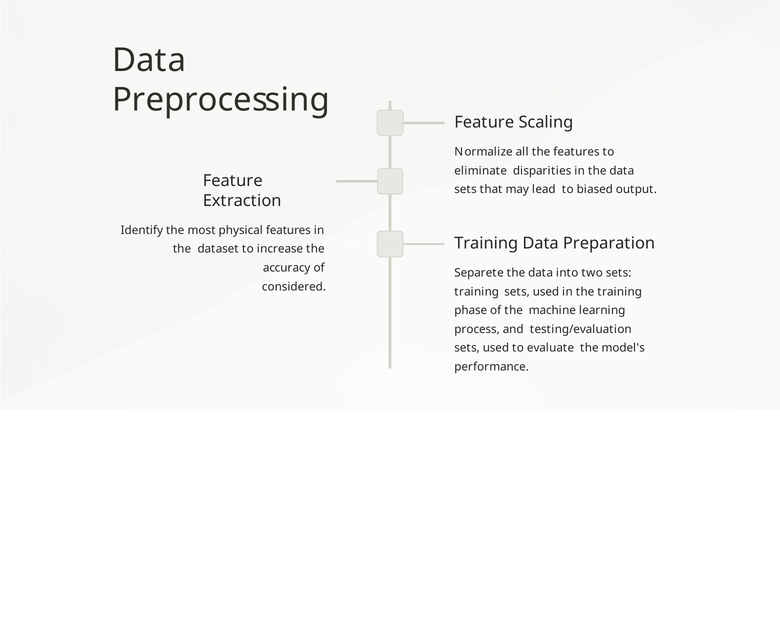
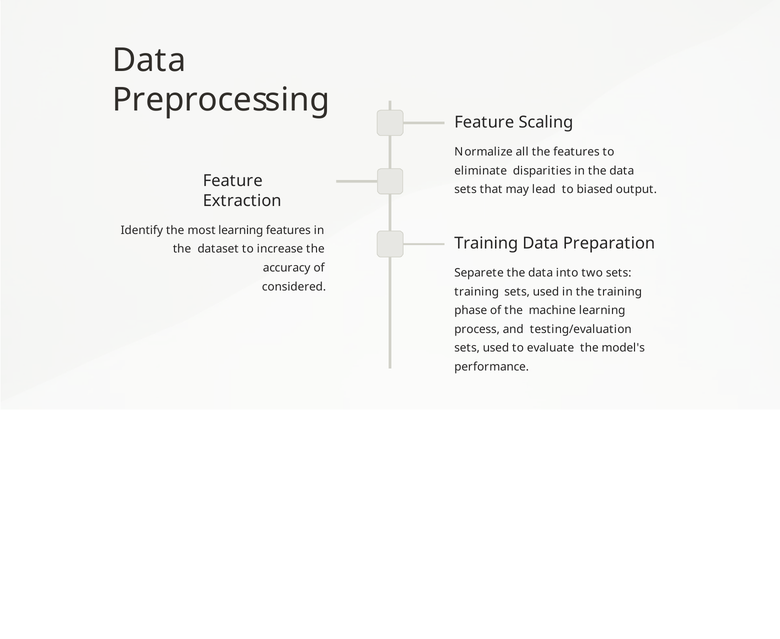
most physical: physical -> learning
